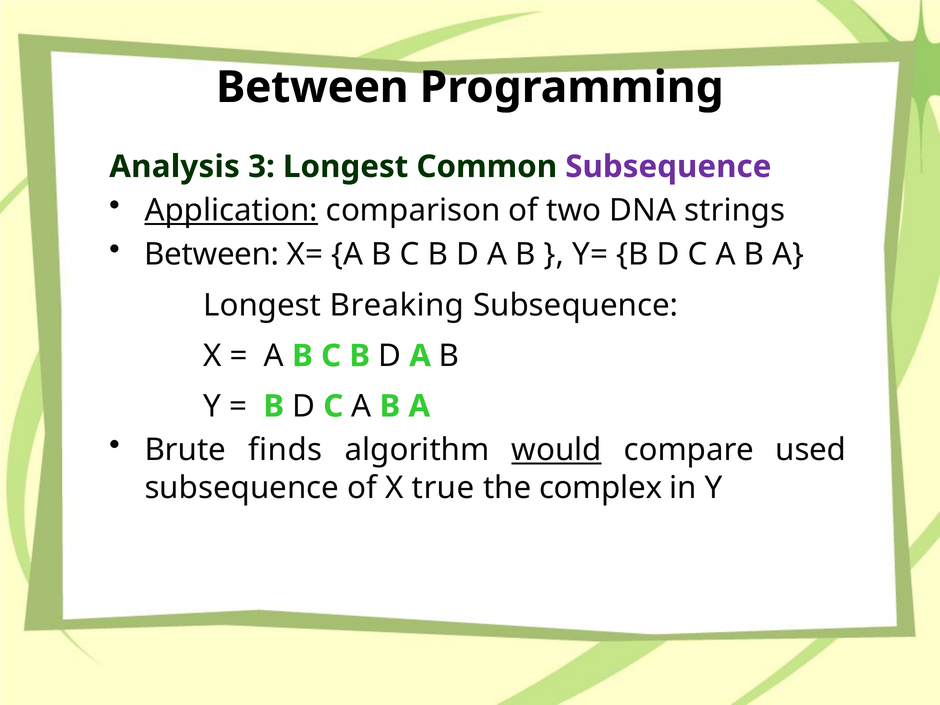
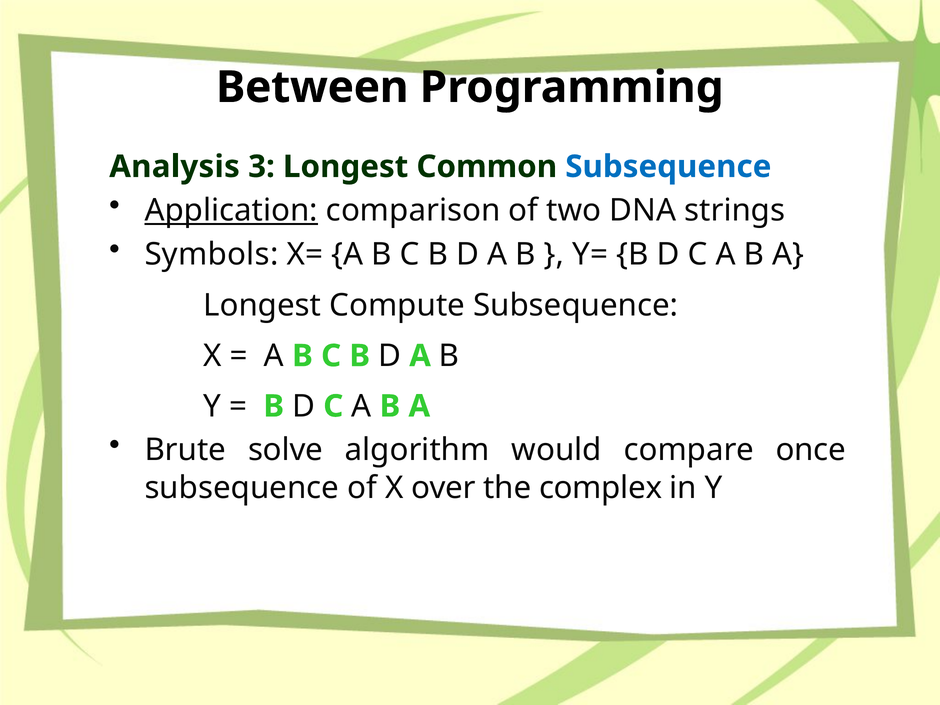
Subsequence at (668, 167) colour: purple -> blue
Between at (212, 255): Between -> Symbols
Breaking: Breaking -> Compute
finds: finds -> solve
would underline: present -> none
used: used -> once
true: true -> over
